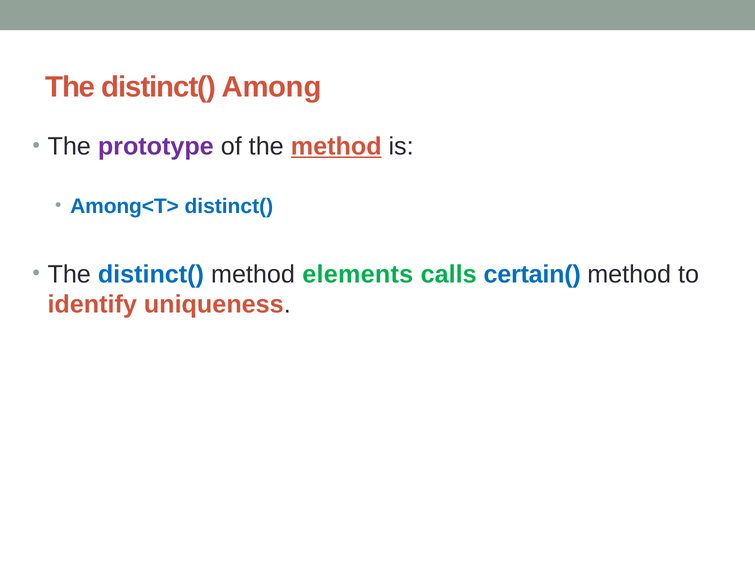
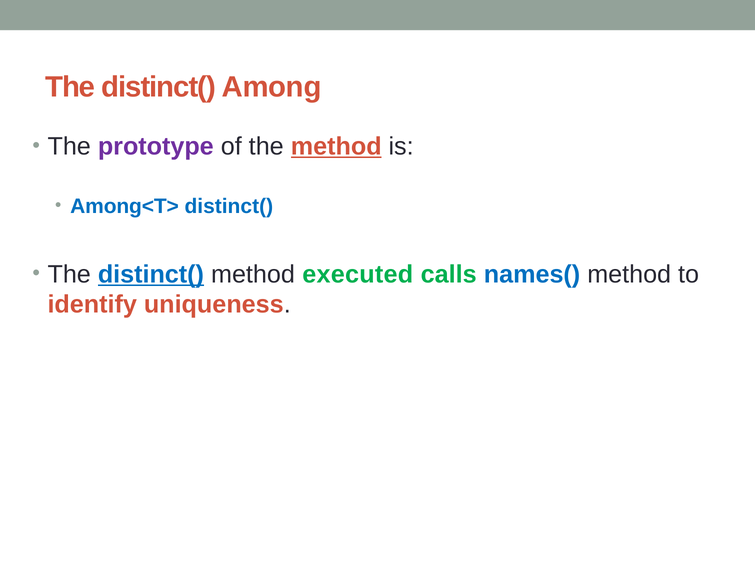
distinct( at (151, 274) underline: none -> present
elements: elements -> executed
certain(: certain( -> names(
